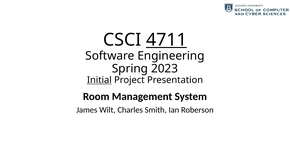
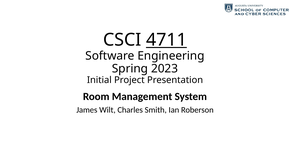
Initial underline: present -> none
